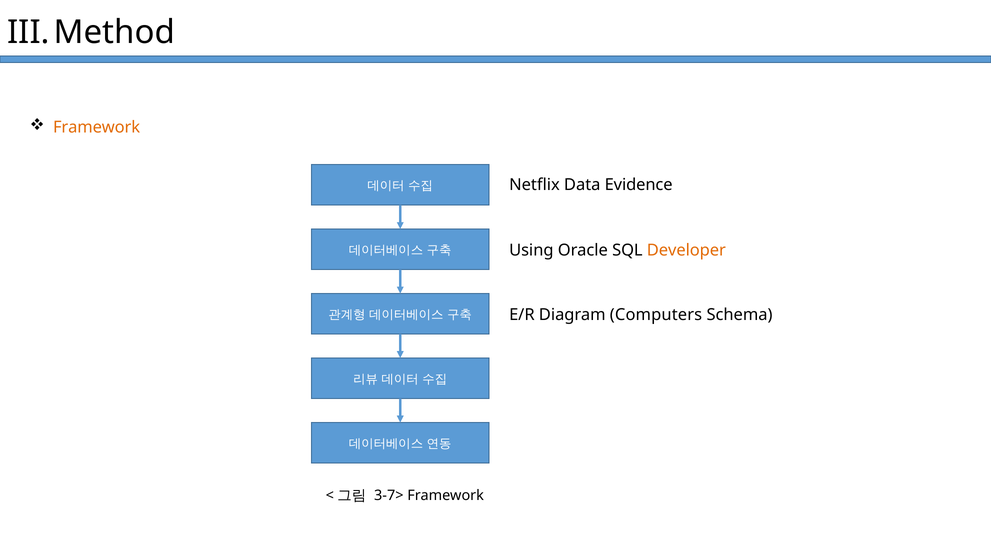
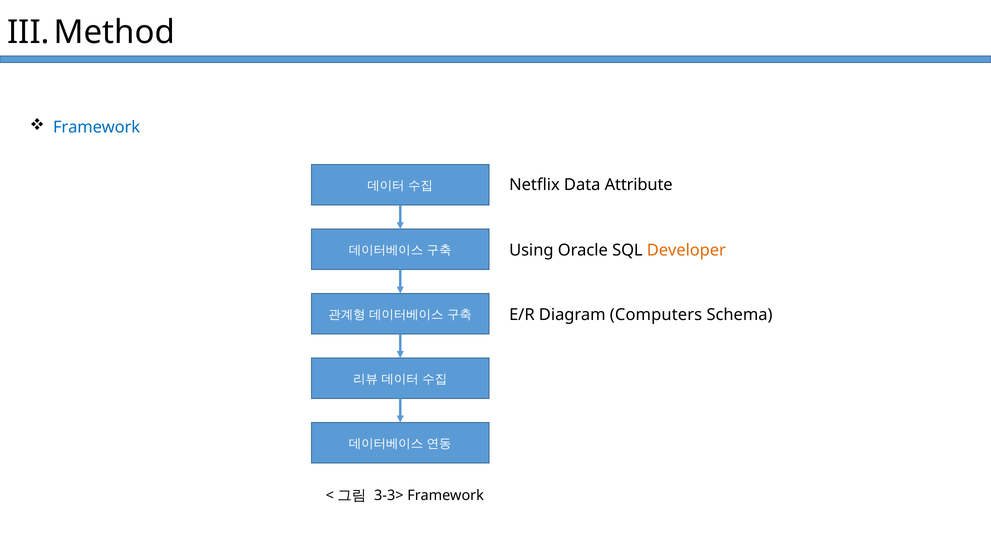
Framework at (97, 128) colour: orange -> blue
Evidence: Evidence -> Attribute
3-7>: 3-7> -> 3-3>
